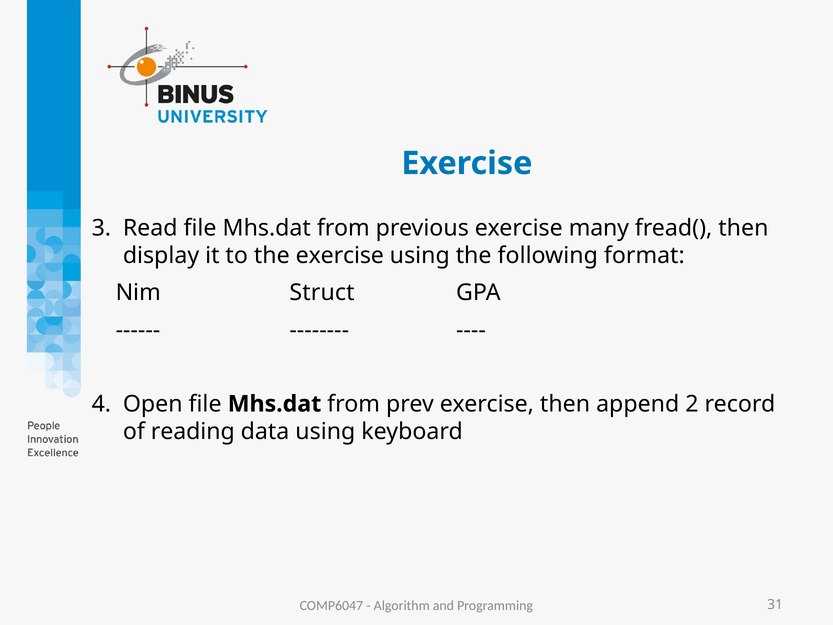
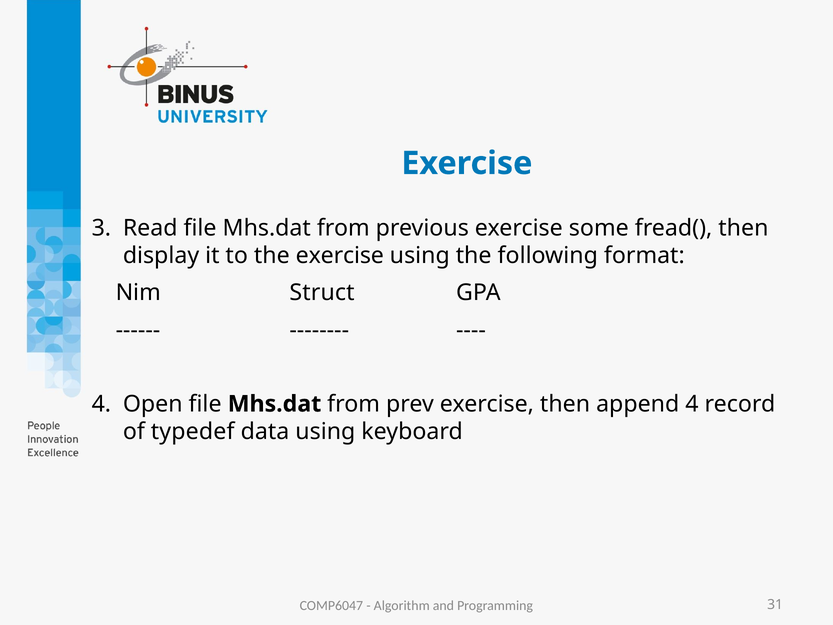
many: many -> some
append 2: 2 -> 4
reading: reading -> typedef
